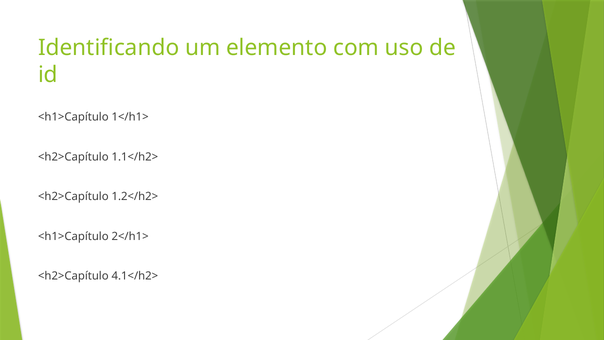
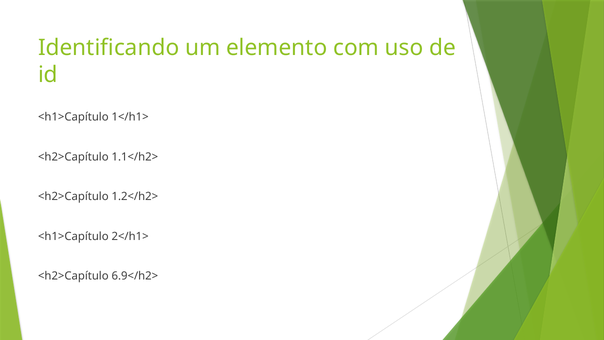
4.1</h2>: 4.1</h2> -> 6.9</h2>
